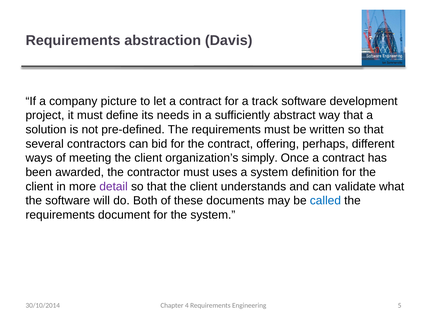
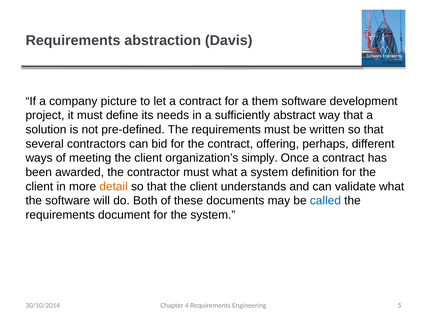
track: track -> them
must uses: uses -> what
detail colour: purple -> orange
